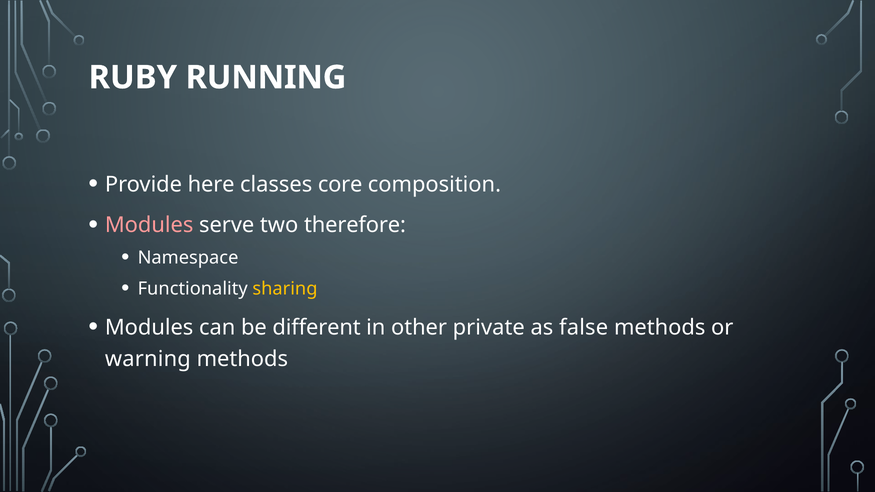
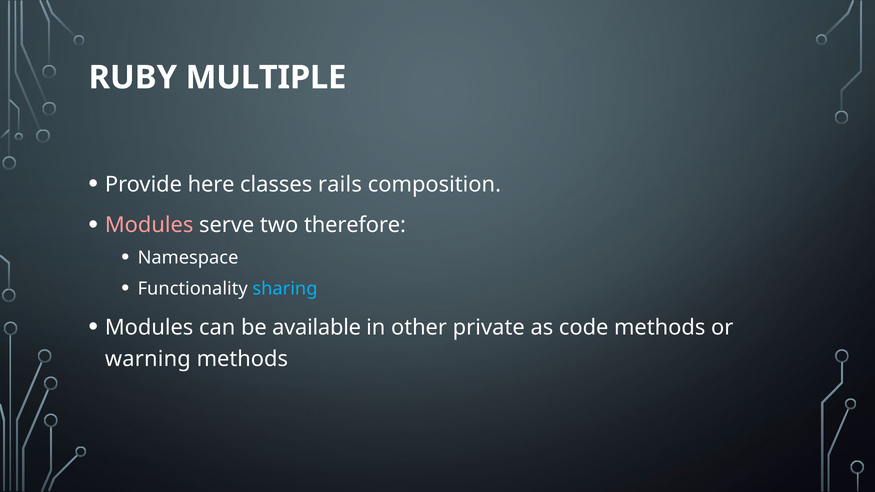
RUNNING: RUNNING -> MULTIPLE
core: core -> rails
sharing colour: yellow -> light blue
different: different -> available
false: false -> code
